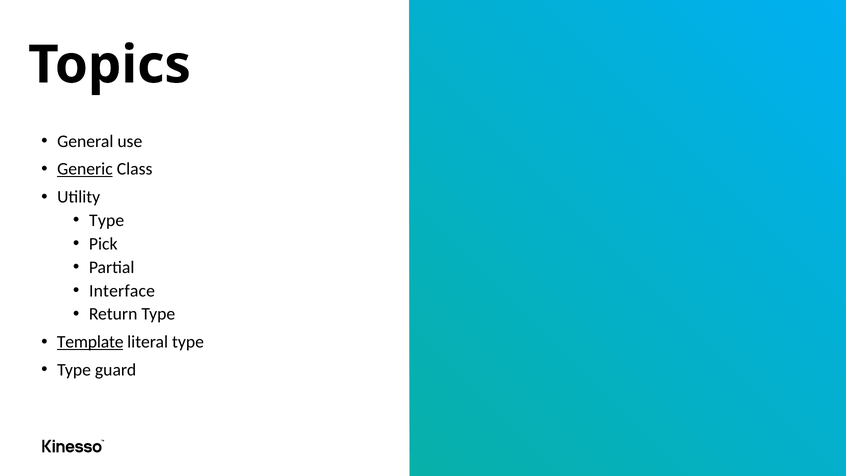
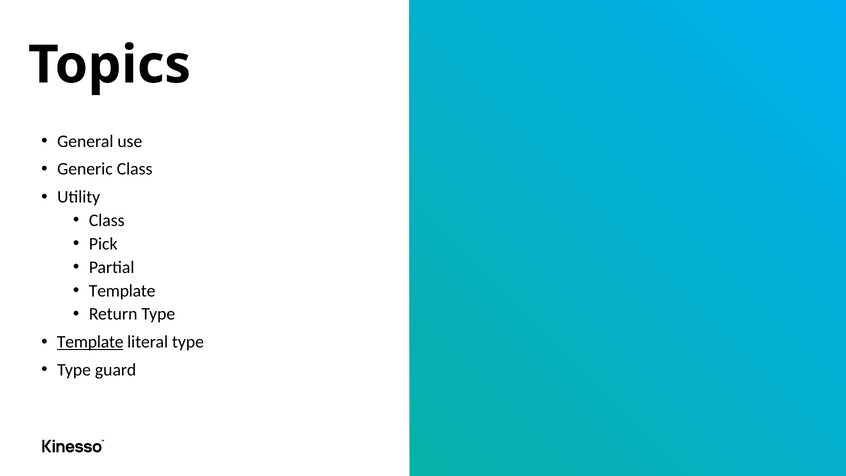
Generic underline: present -> none
Type at (107, 220): Type -> Class
Interface at (122, 291): Interface -> Template
